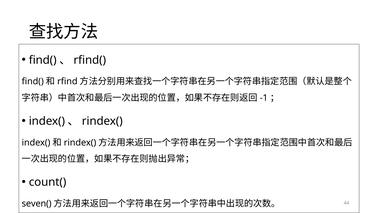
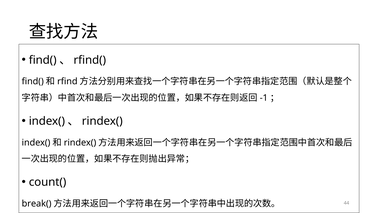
seven(: seven( -> break(
